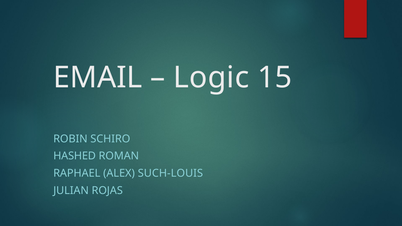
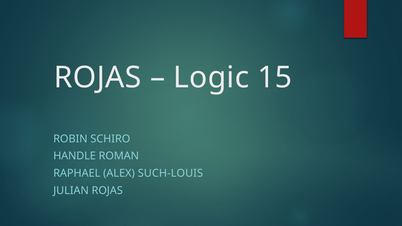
EMAIL at (98, 78): EMAIL -> ROJAS
HASHED: HASHED -> HANDLE
